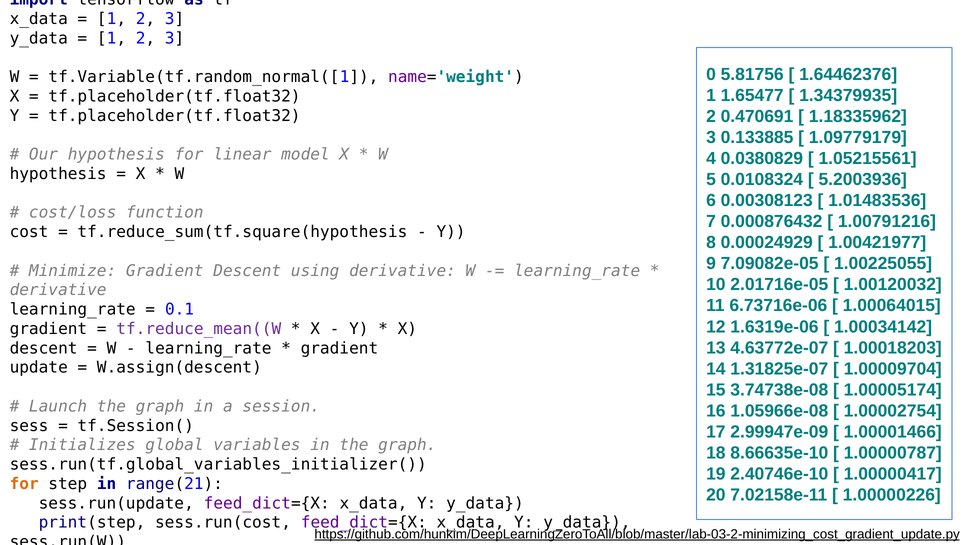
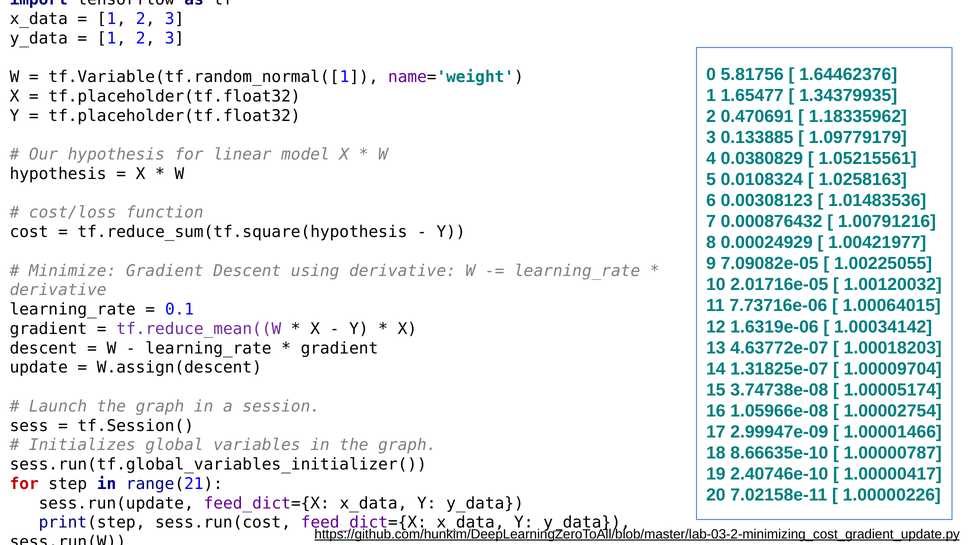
5.2003936: 5.2003936 -> 1.0258163
6.73716e-06: 6.73716e-06 -> 7.73716e-06
for at (24, 483) colour: orange -> red
